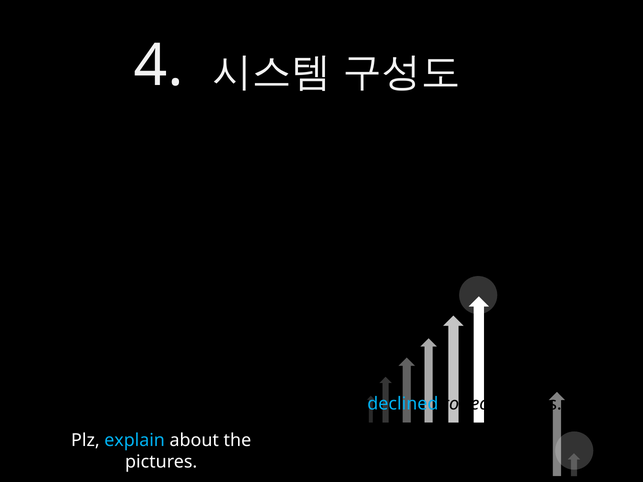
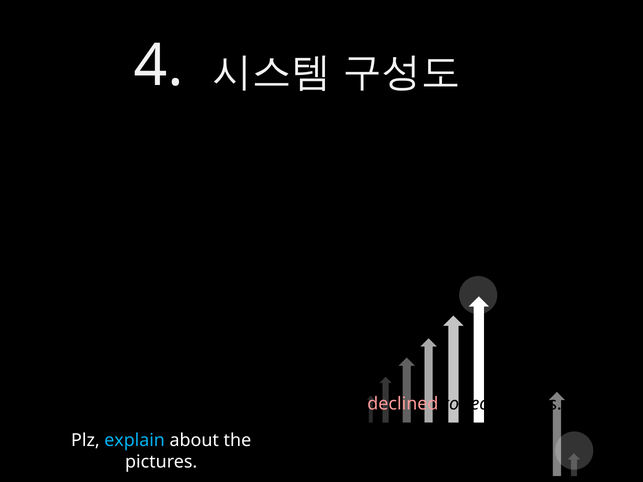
declined colour: light blue -> pink
